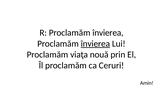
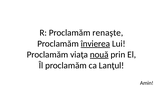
R Proclamăm învierea: învierea -> renaşte
nouă underline: none -> present
Ceruri: Ceruri -> Lanţul
